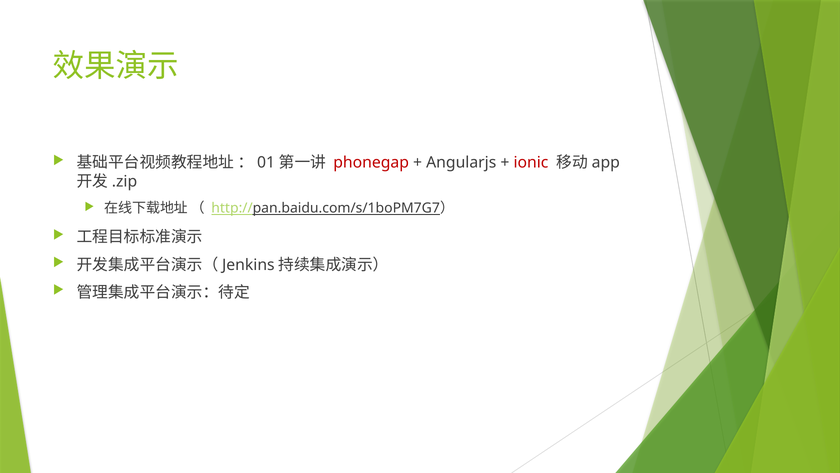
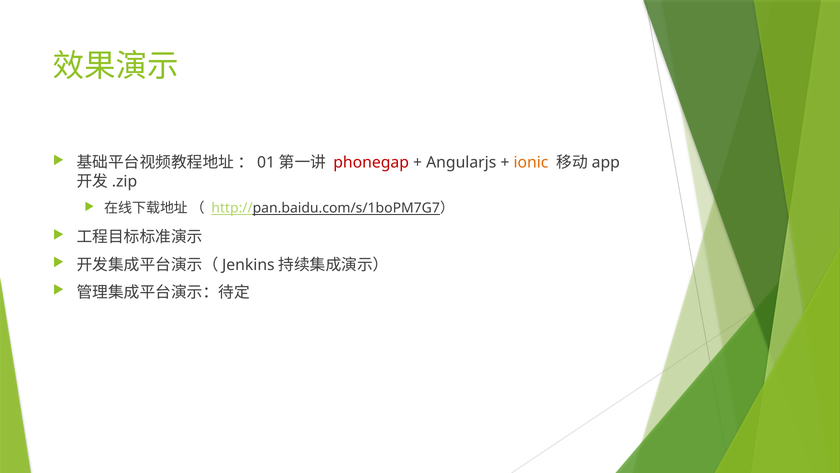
ionic colour: red -> orange
